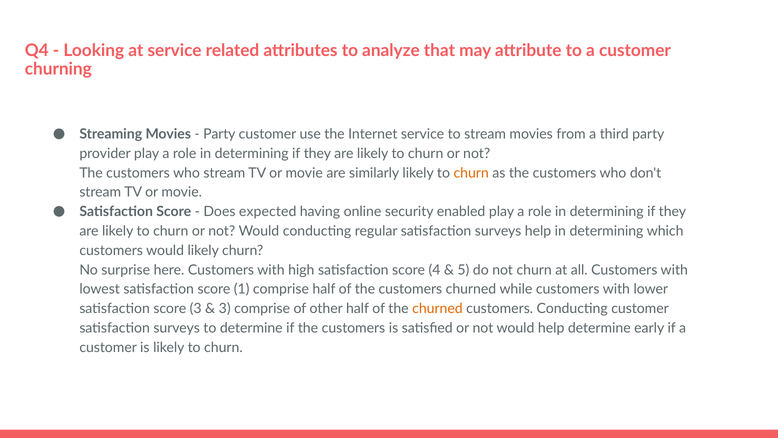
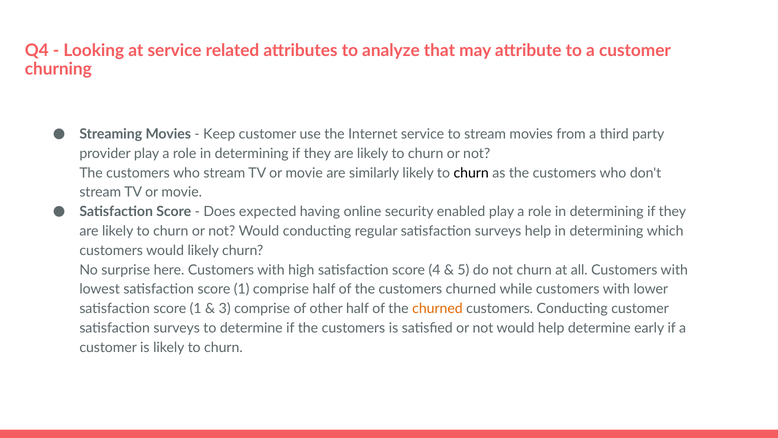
Party at (219, 134): Party -> Keep
churn at (471, 173) colour: orange -> black
3 at (196, 308): 3 -> 1
